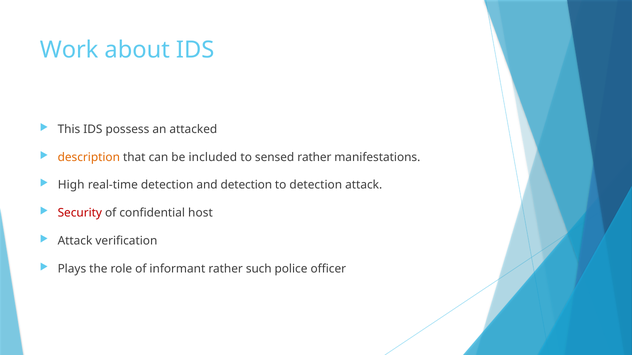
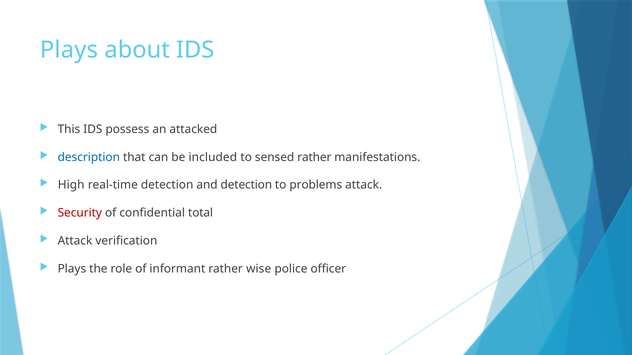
Work at (69, 50): Work -> Plays
description colour: orange -> blue
to detection: detection -> problems
host: host -> total
such: such -> wise
